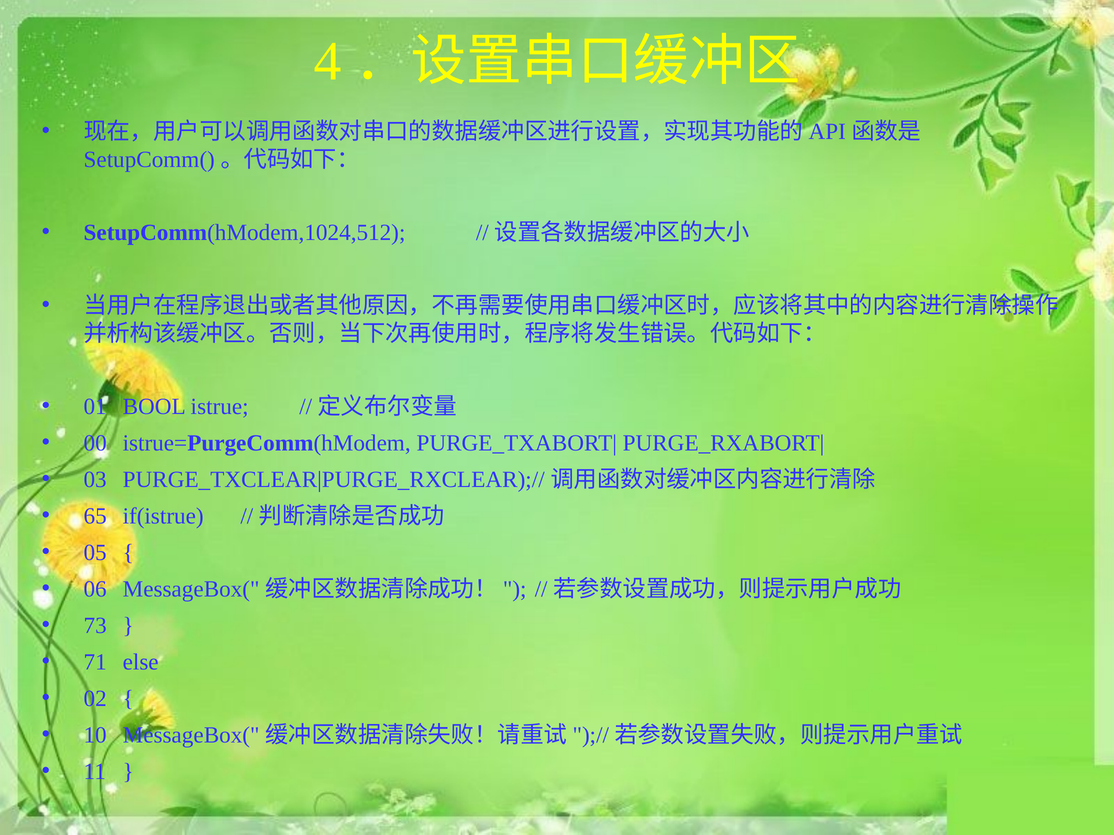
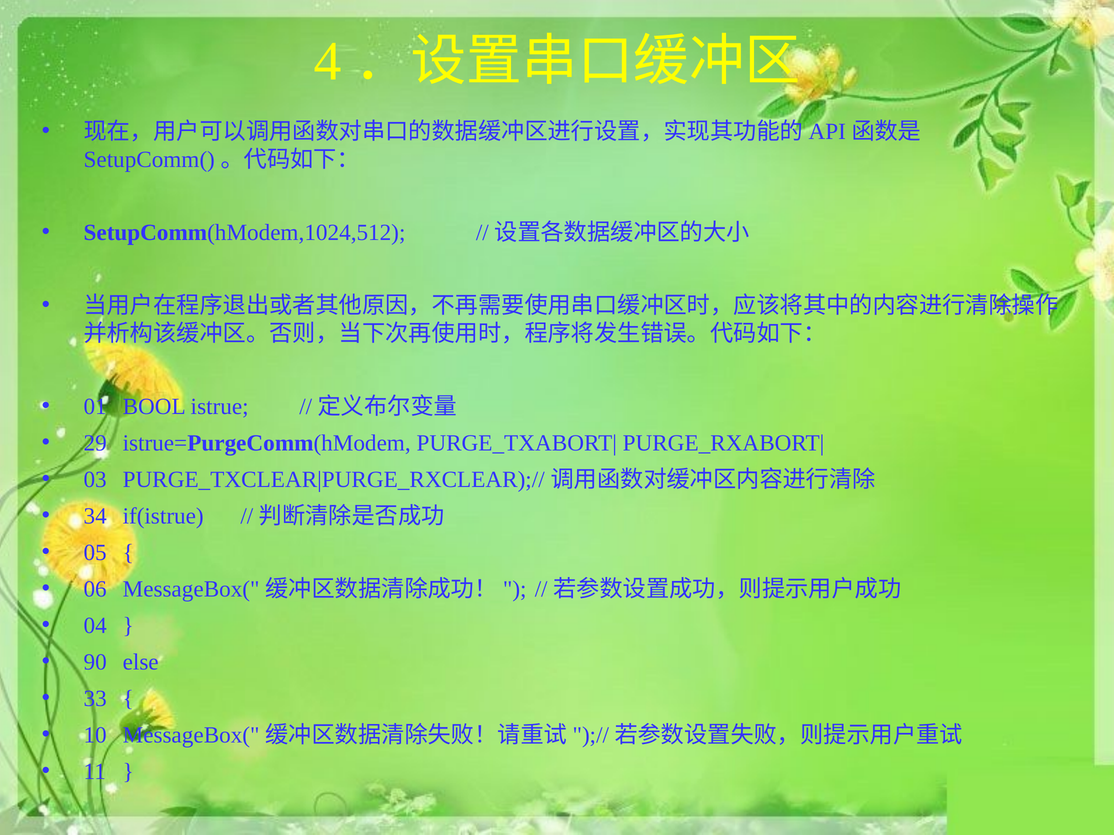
00: 00 -> 29
65: 65 -> 34
73: 73 -> 04
71: 71 -> 90
02: 02 -> 33
